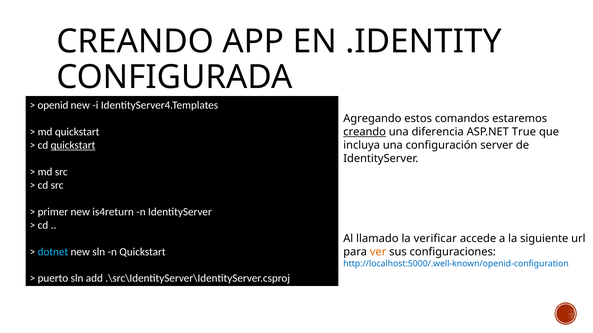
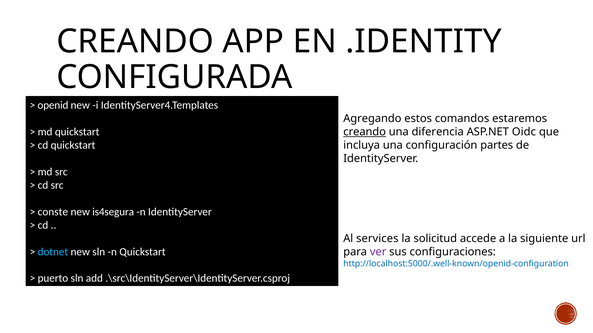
True: True -> Oidc
quickstart at (73, 145) underline: present -> none
server: server -> partes
primer: primer -> conste
is4return: is4return -> is4segura
llamado: llamado -> services
verificar: verificar -> solicitud
ver colour: orange -> purple
